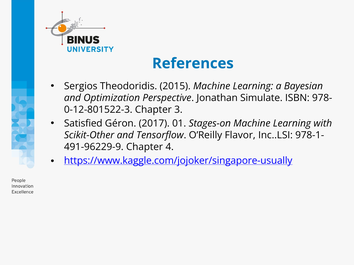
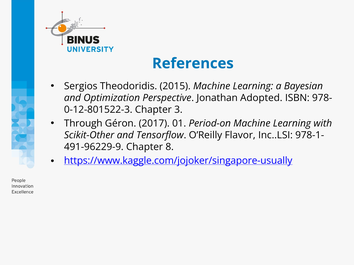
Simulate: Simulate -> Adopted
Satisfied: Satisfied -> Through
Stages-on: Stages-on -> Period-on
4: 4 -> 8
